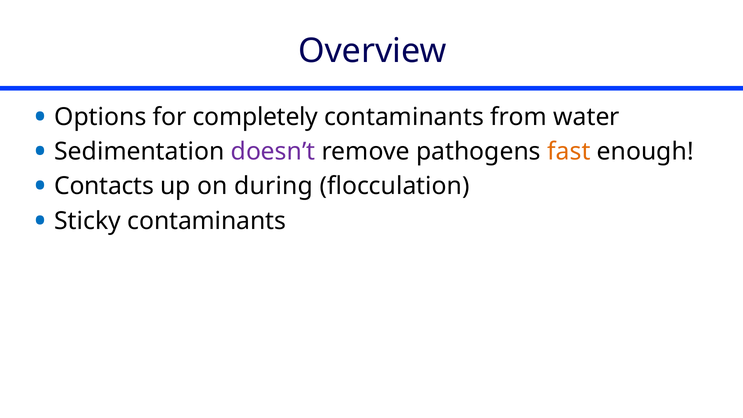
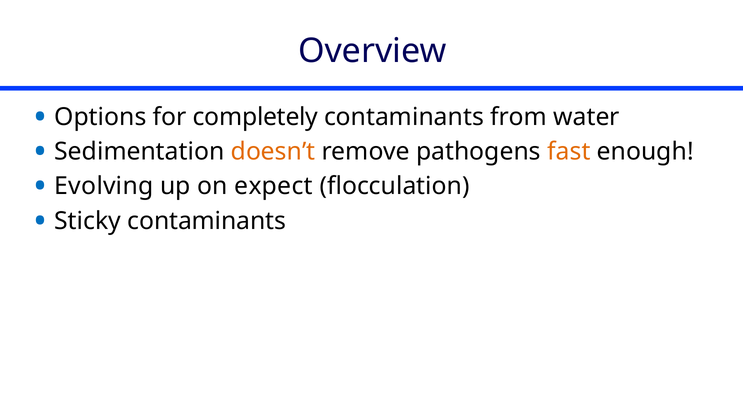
doesn’t colour: purple -> orange
Contacts: Contacts -> Evolving
during: during -> expect
